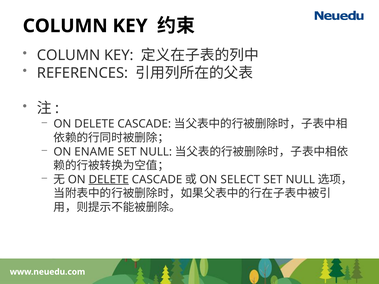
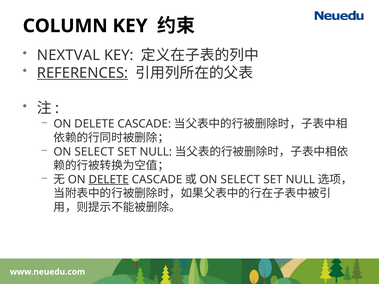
COLUMN at (69, 55): COLUMN -> NEXTVAL
REFERENCES underline: none -> present
ENAME at (94, 152): ENAME -> SELECT
